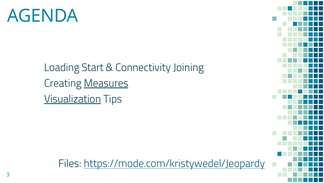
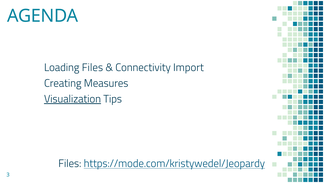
Loading Start: Start -> Files
Joining: Joining -> Import
Measures underline: present -> none
